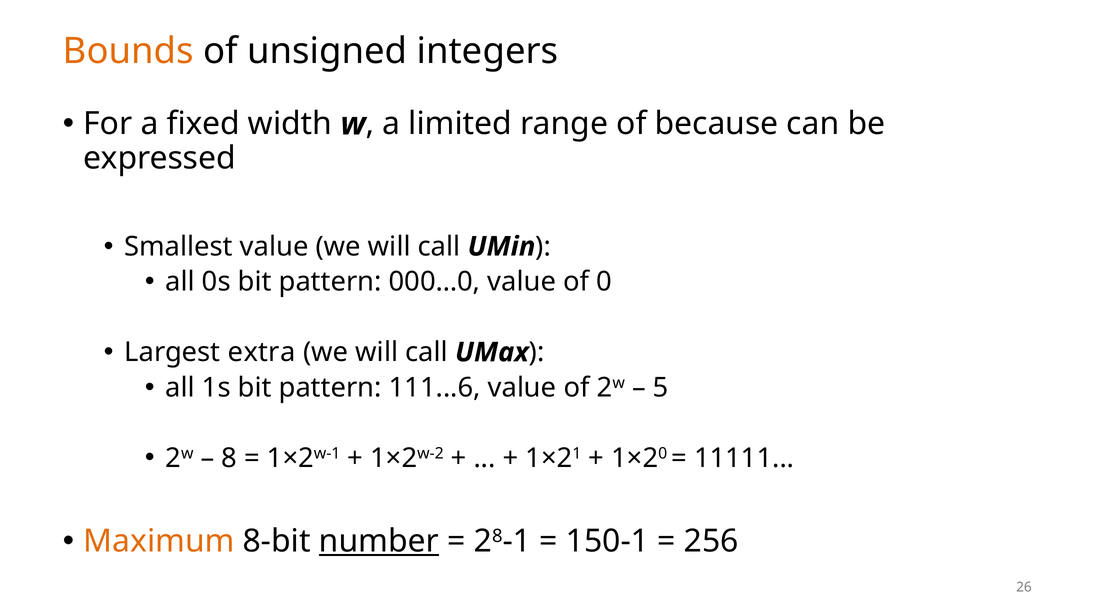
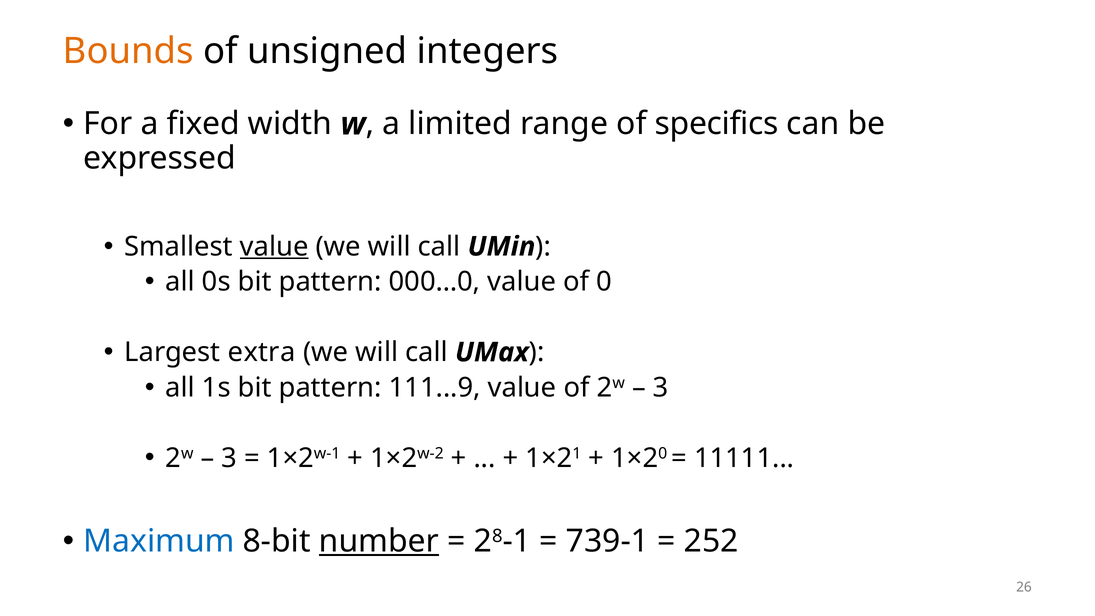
because: because -> specifics
value at (274, 247) underline: none -> present
111...6: 111...6 -> 111...9
5 at (661, 388): 5 -> 3
8 at (229, 458): 8 -> 3
Maximum colour: orange -> blue
150-1: 150-1 -> 739-1
256: 256 -> 252
